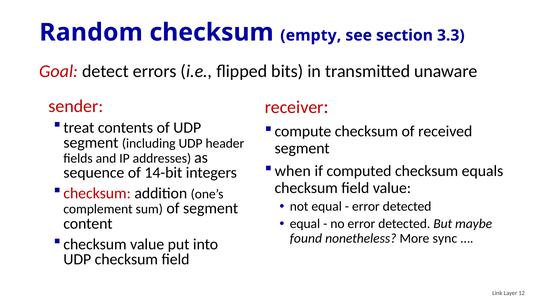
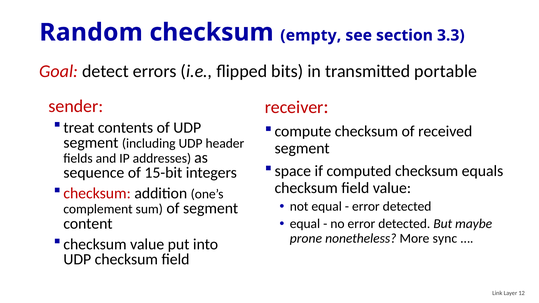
unaware: unaware -> portable
when: when -> space
14-bit: 14-bit -> 15-bit
found: found -> prone
